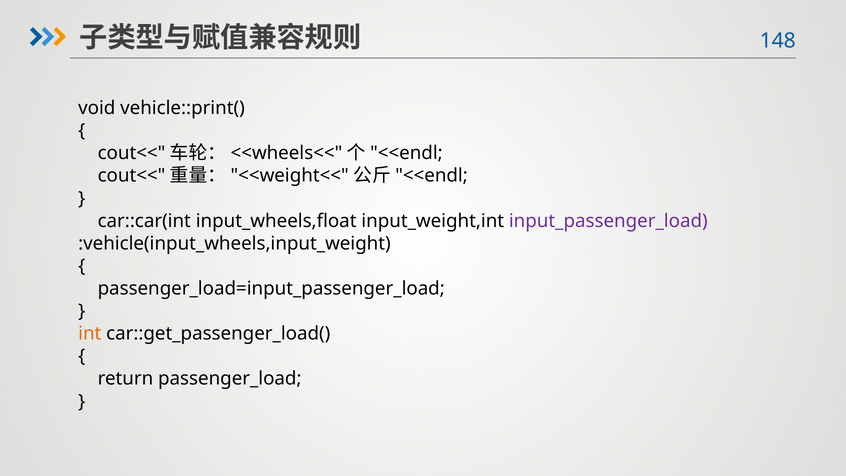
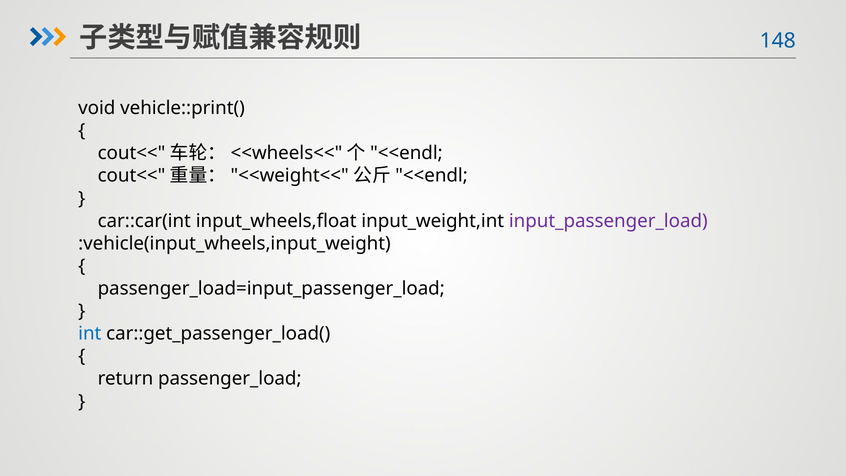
int colour: orange -> blue
